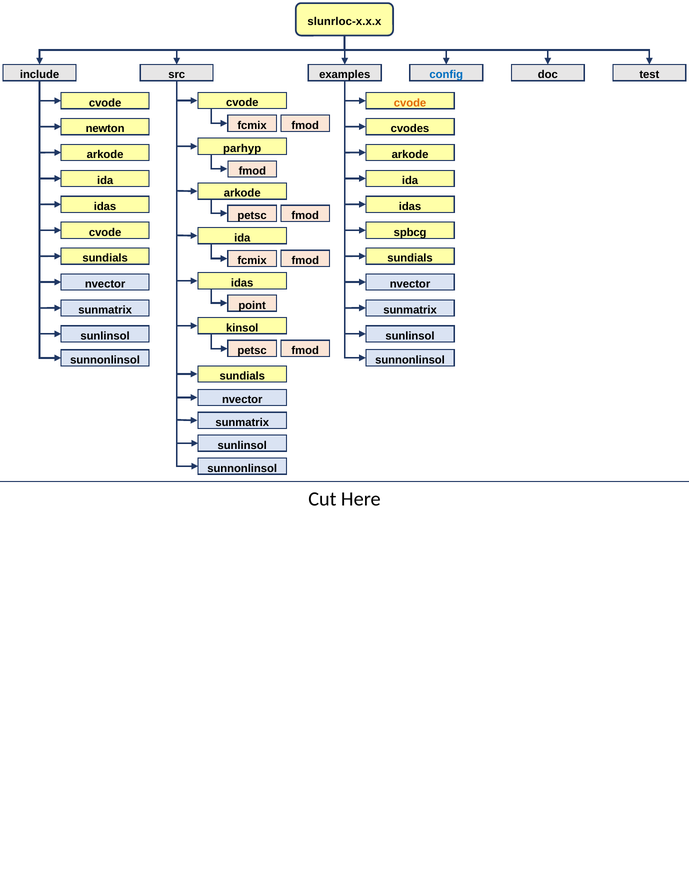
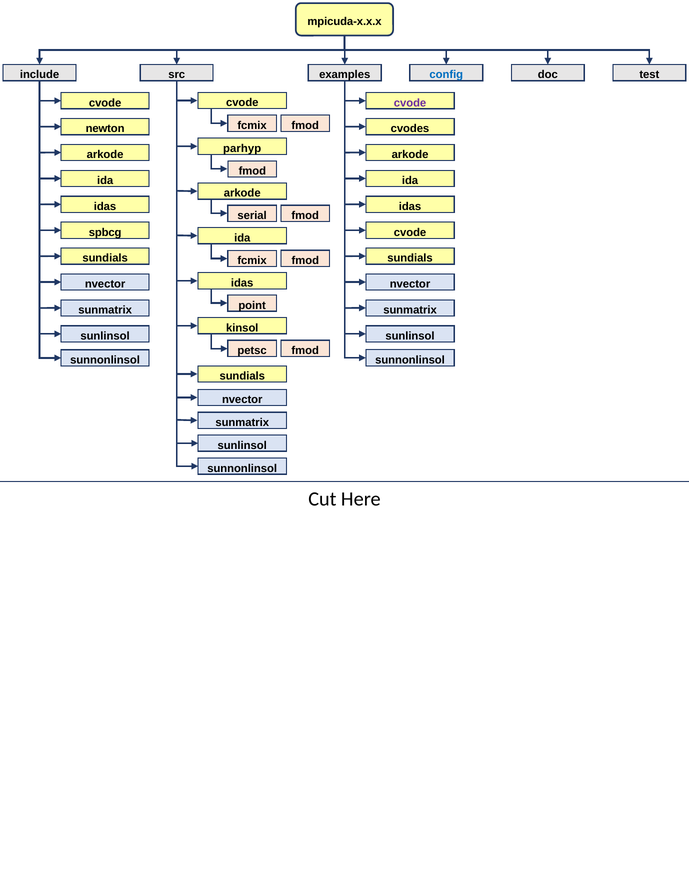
slunrloc-x.x.x: slunrloc-x.x.x -> mpicuda-x.x.x
cvode at (410, 103) colour: orange -> purple
petsc at (252, 215): petsc -> serial
cvode at (105, 232): cvode -> spbcg
spbcg at (410, 232): spbcg -> cvode
